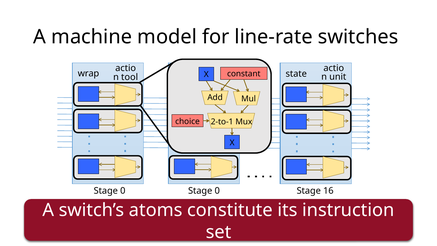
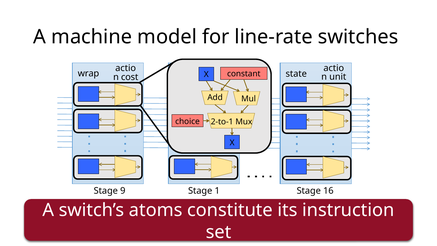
tool: tool -> cost
0 at (123, 191): 0 -> 9
0 at (217, 191): 0 -> 1
